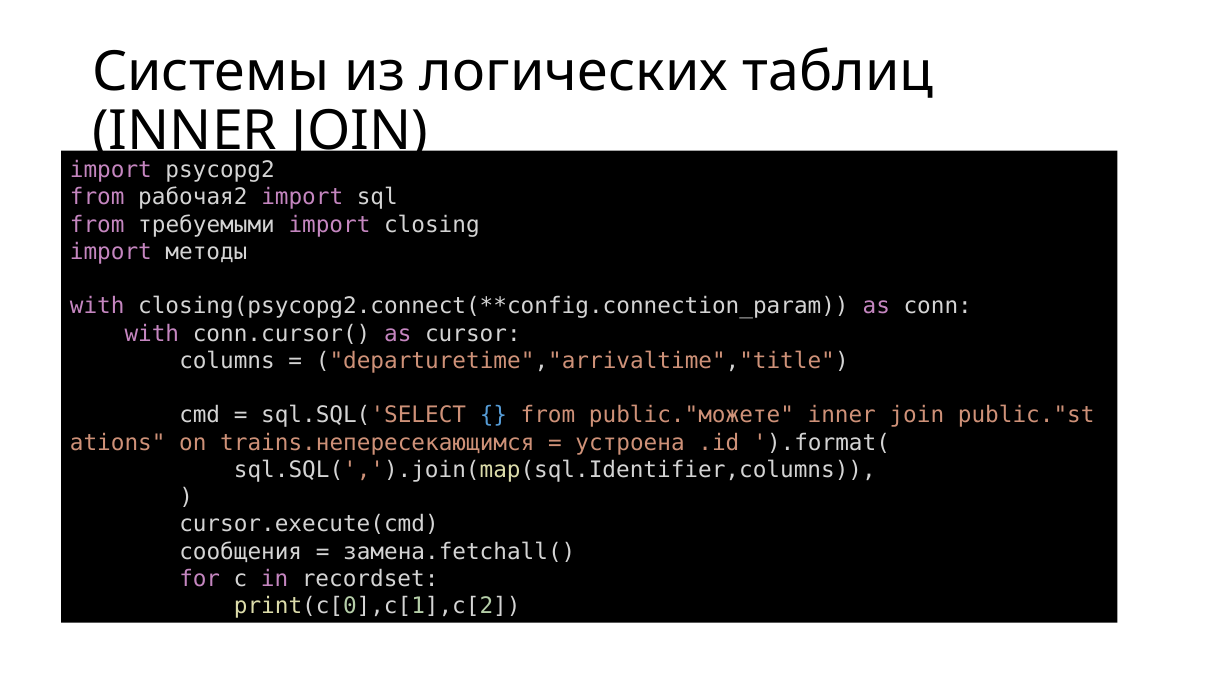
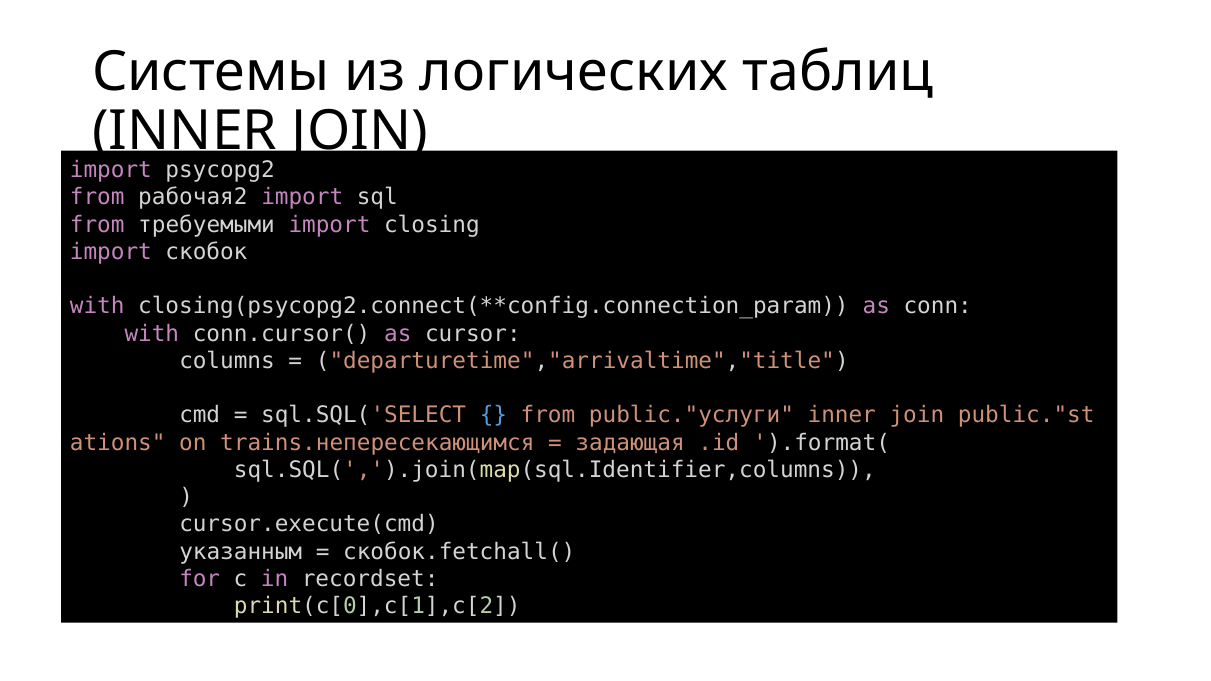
методы: методы -> скобок
public."можете: public."можете -> public."услуги
устроена: устроена -> задающая
сообщения: сообщения -> указанным
замена.fetchall(: замена.fetchall( -> скобок.fetchall(
